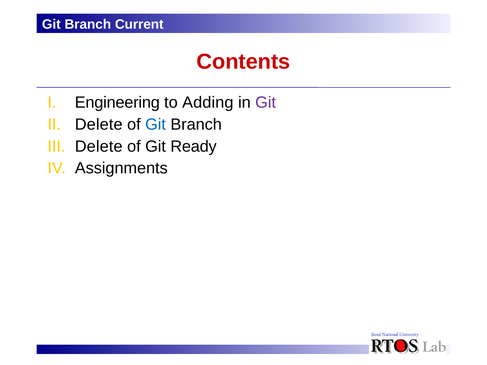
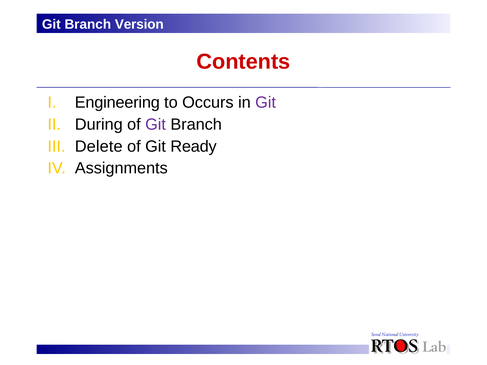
Current: Current -> Version
Adding: Adding -> Occurs
Delete at (99, 125): Delete -> During
Git at (156, 125) colour: blue -> purple
